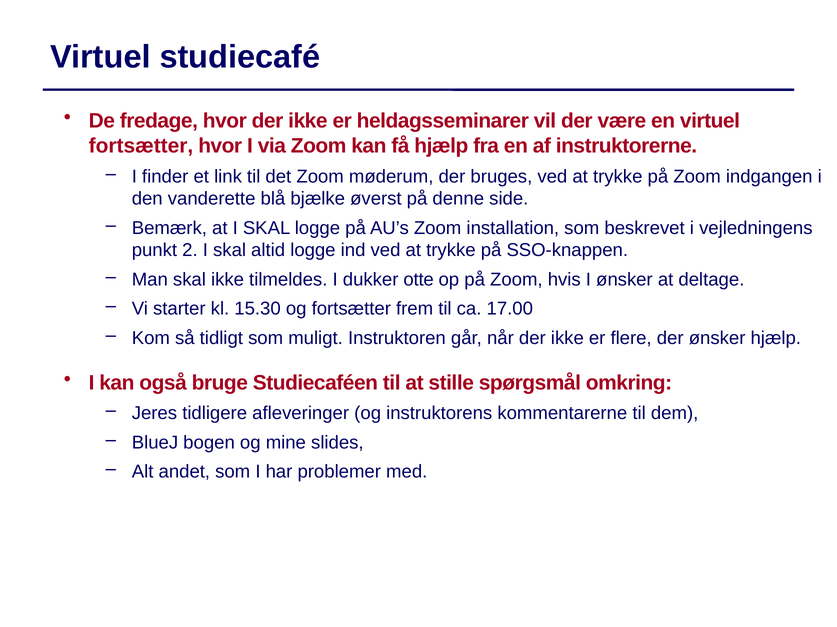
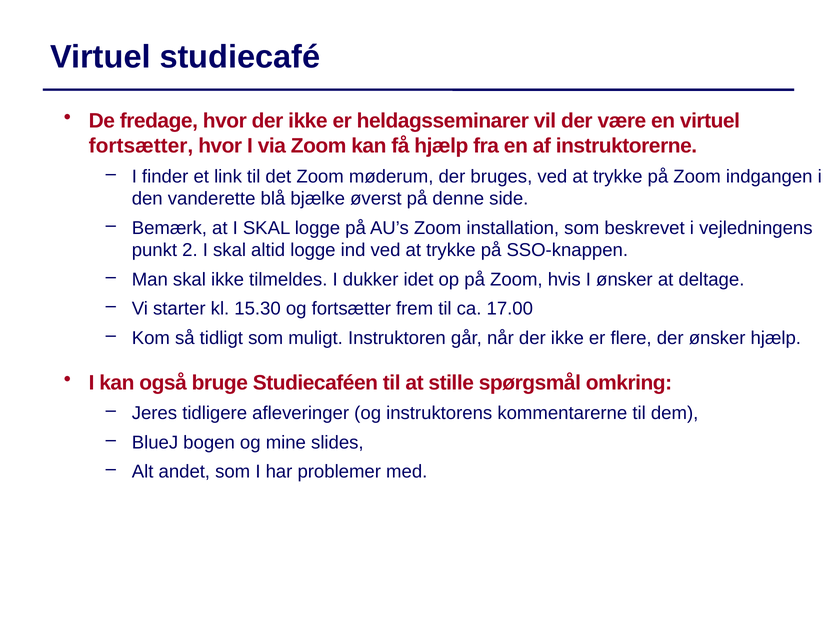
otte: otte -> idet
